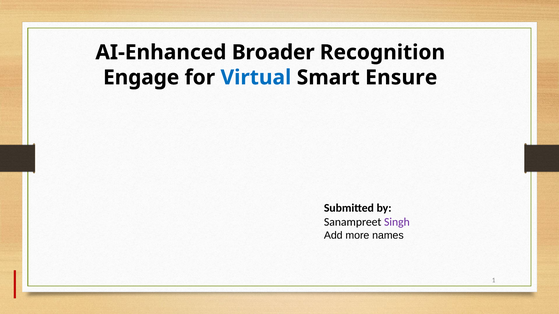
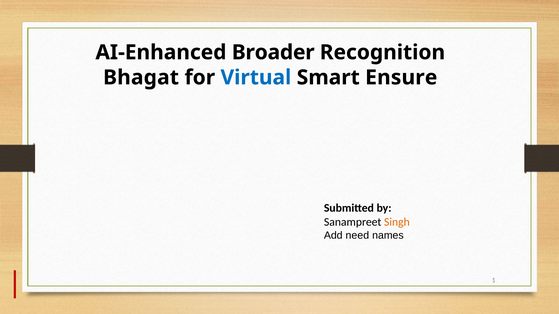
Engage: Engage -> Bhagat
Singh colour: purple -> orange
more: more -> need
